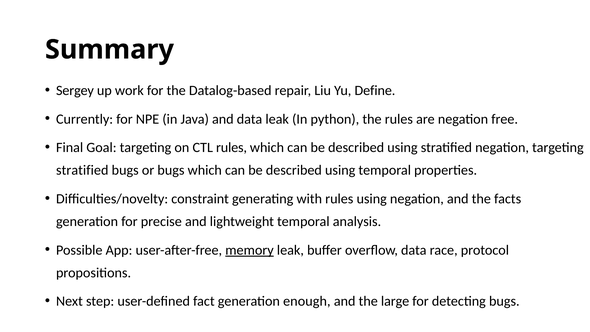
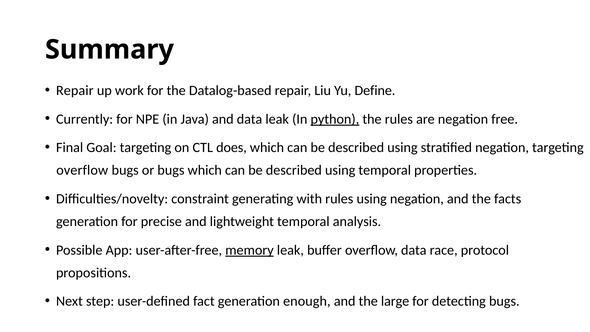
Sergey at (75, 91): Sergey -> Repair
python underline: none -> present
CTL rules: rules -> does
stratified at (82, 170): stratified -> overflow
